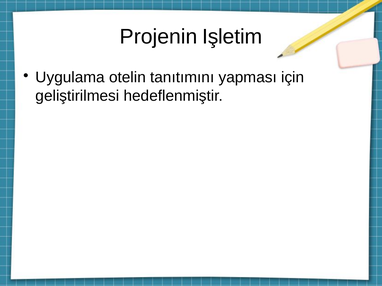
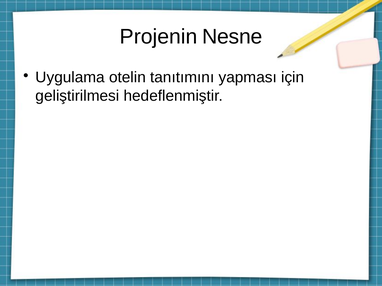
Işletim: Işletim -> Nesne
